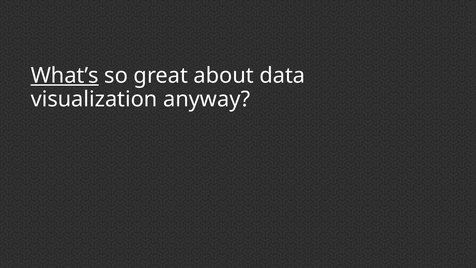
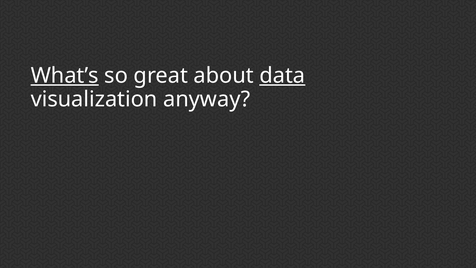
data underline: none -> present
